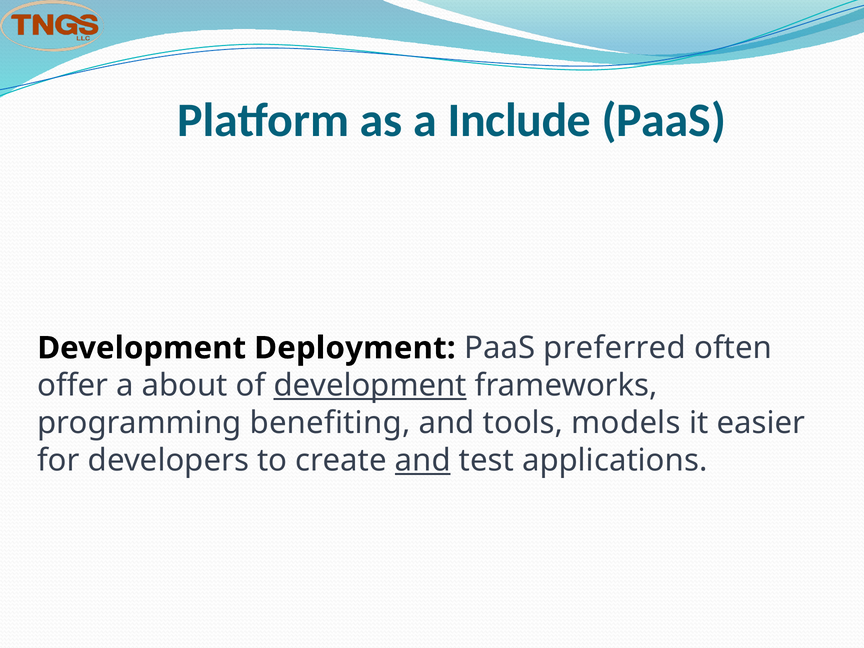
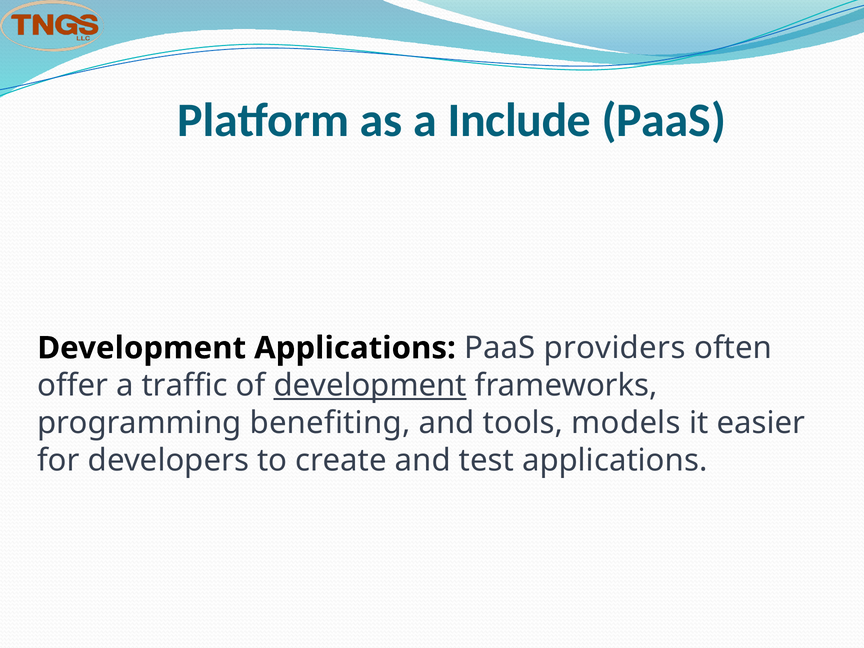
Development Deployment: Deployment -> Applications
preferred: preferred -> providers
about: about -> traffic
and at (423, 461) underline: present -> none
